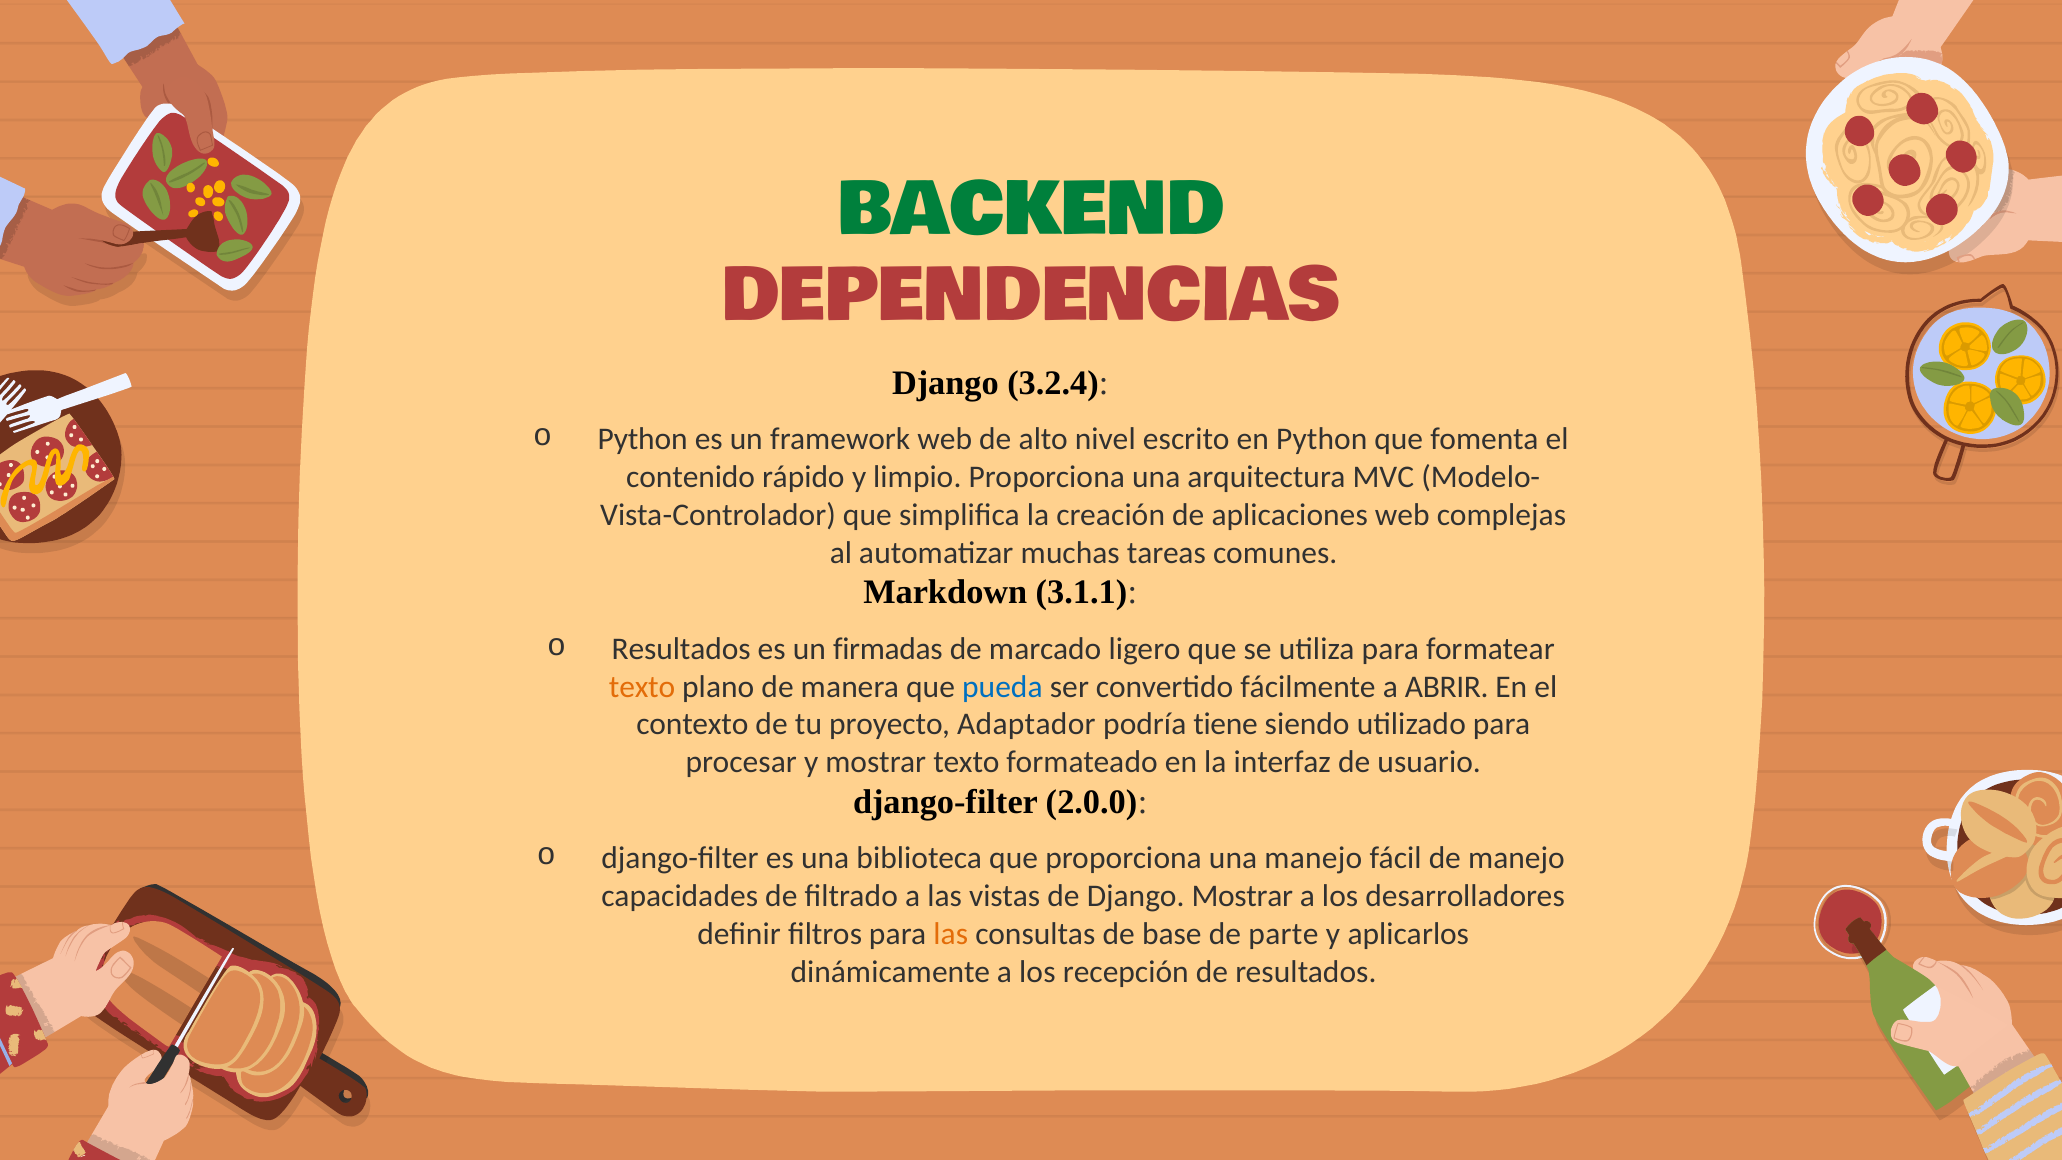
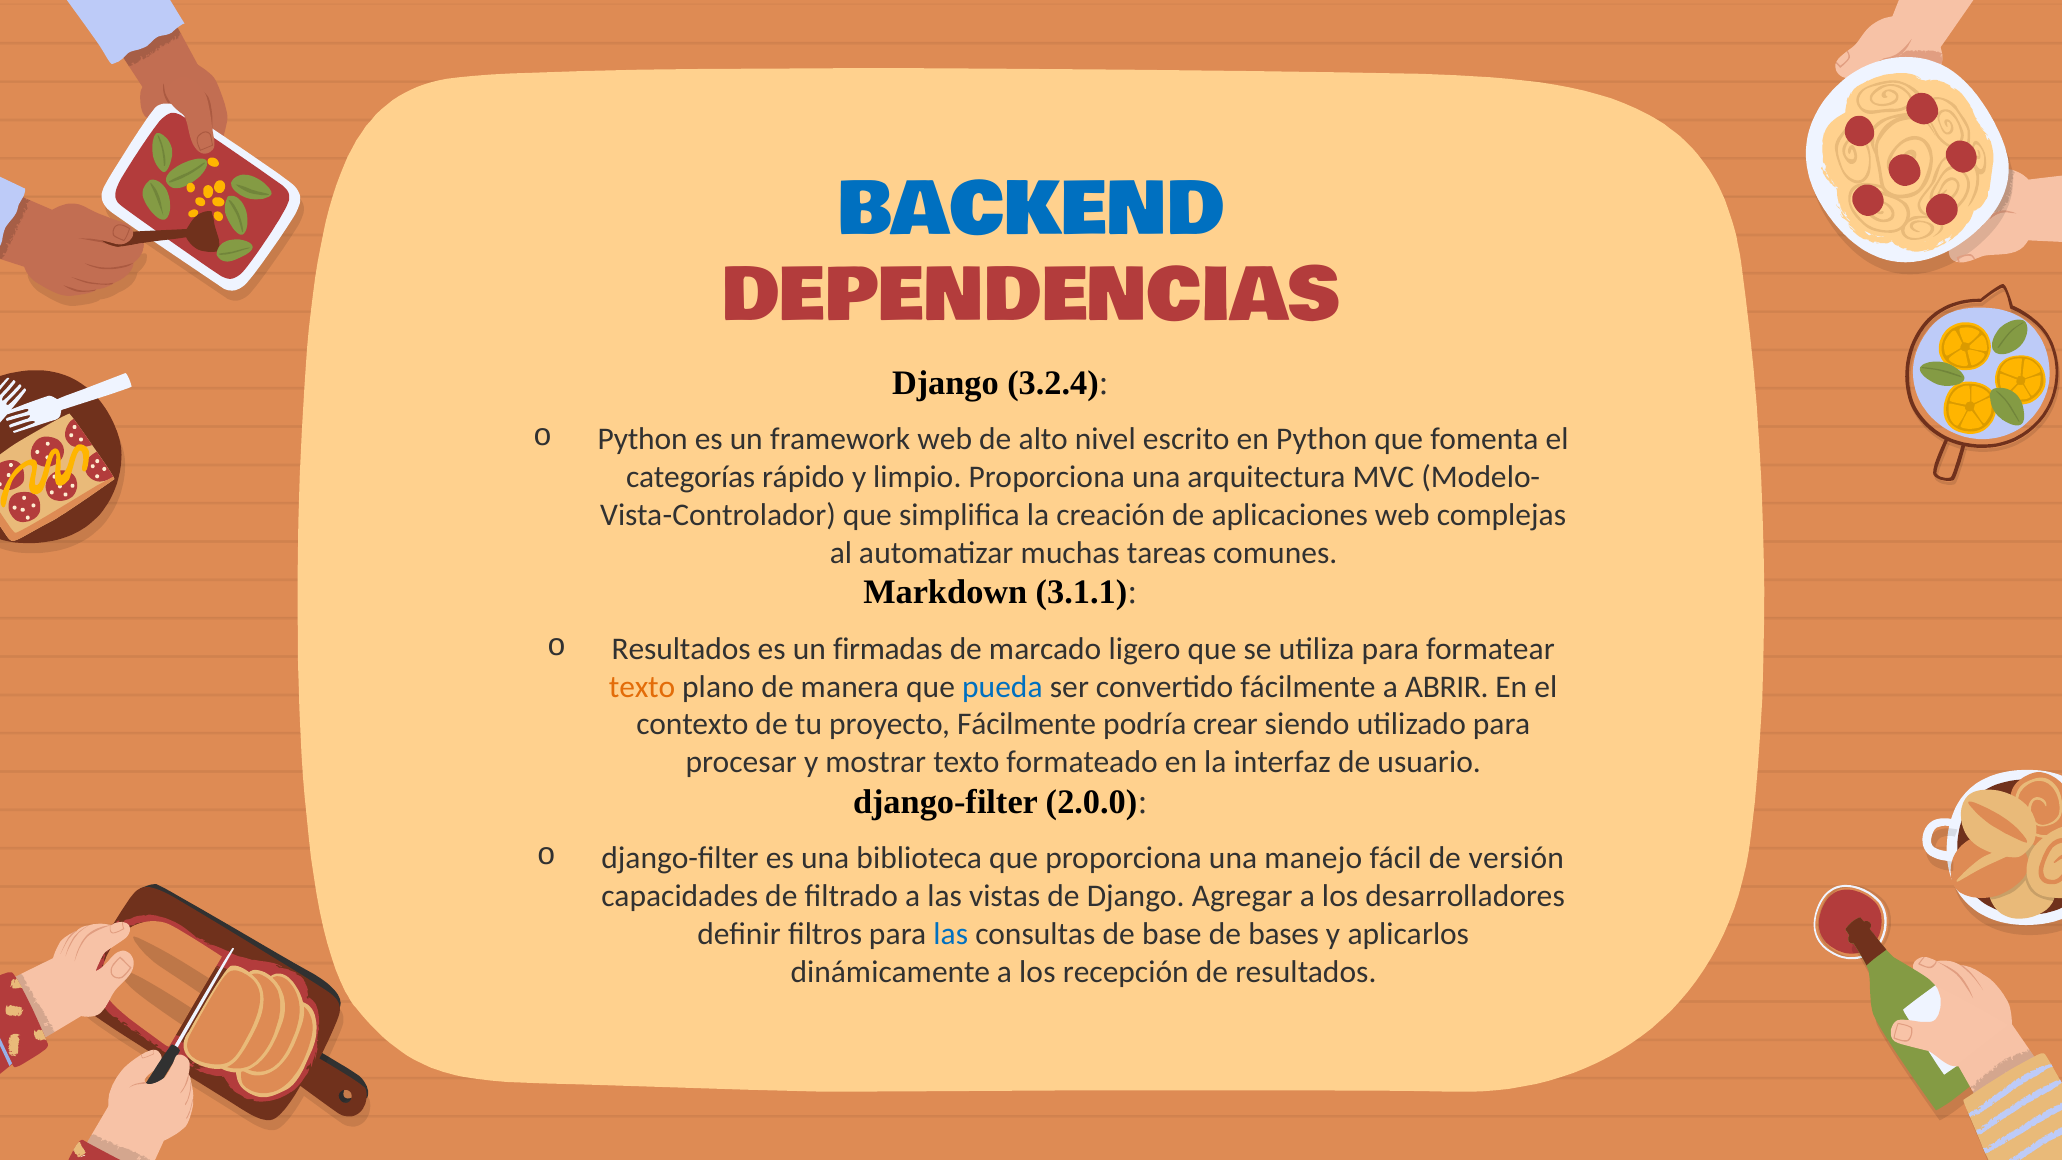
BACKEND colour: green -> blue
contenido: contenido -> categorías
proyecto Adaptador: Adaptador -> Fácilmente
tiene: tiene -> crear
de manejo: manejo -> versión
Django Mostrar: Mostrar -> Agregar
las at (951, 934) colour: orange -> blue
parte: parte -> bases
